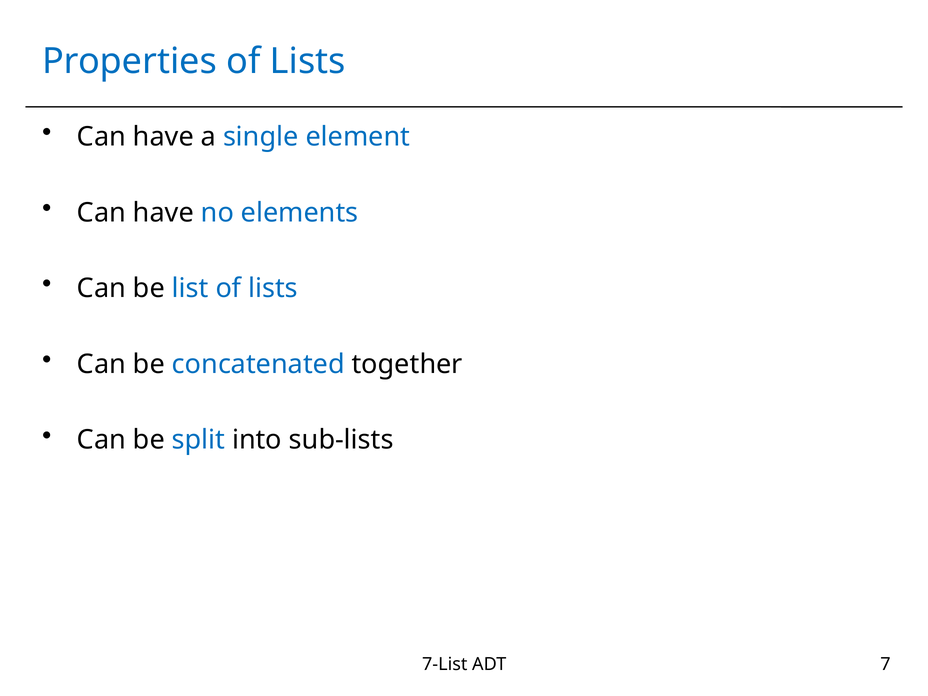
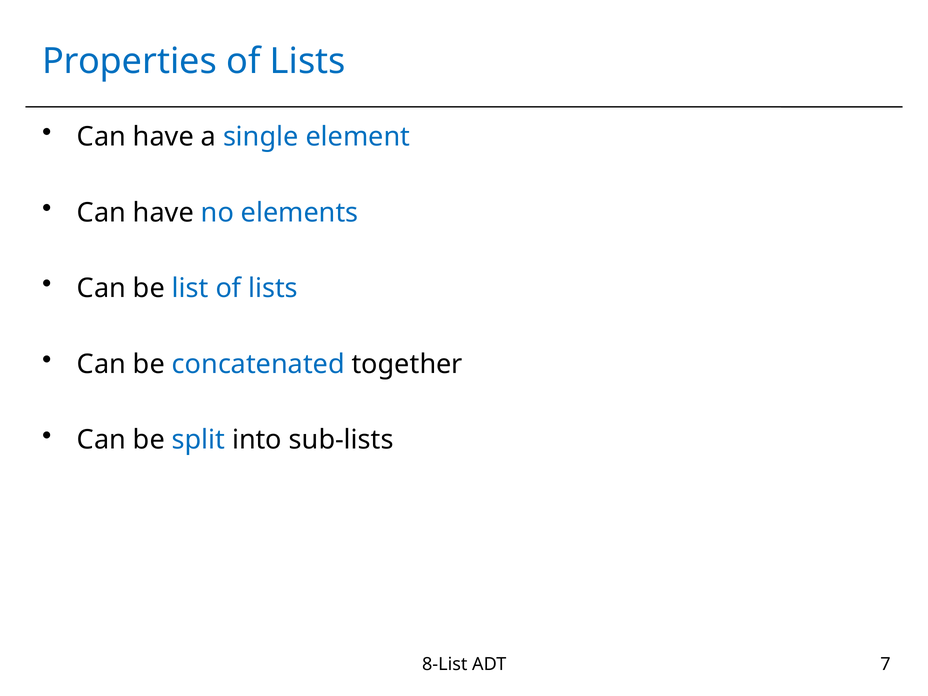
7-List: 7-List -> 8-List
